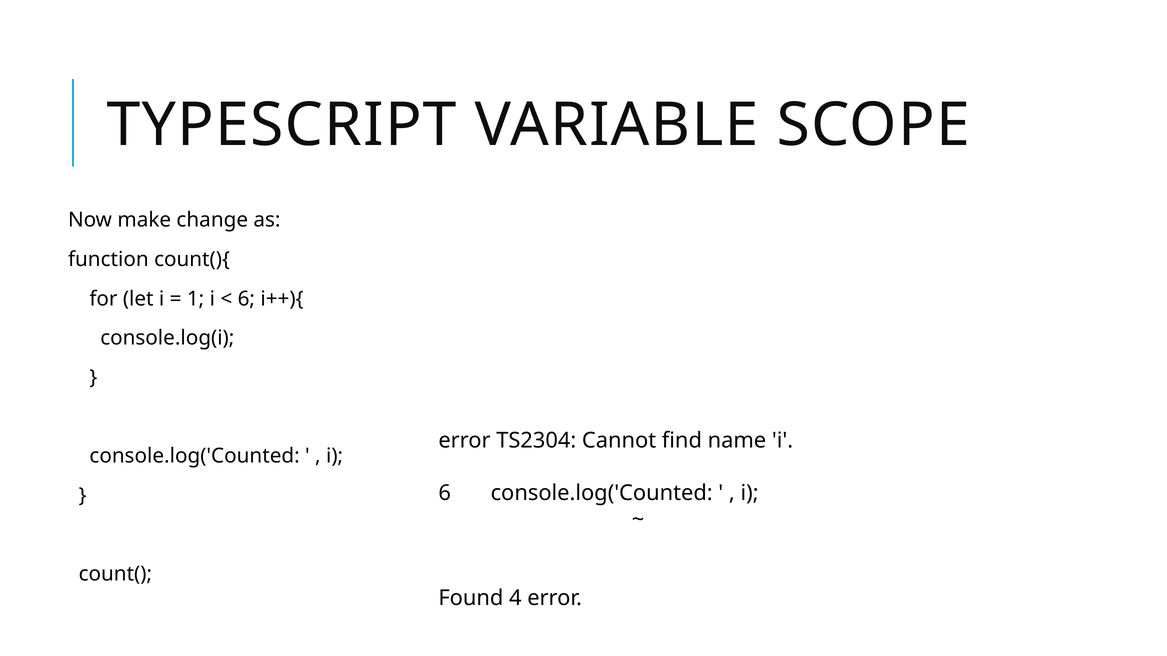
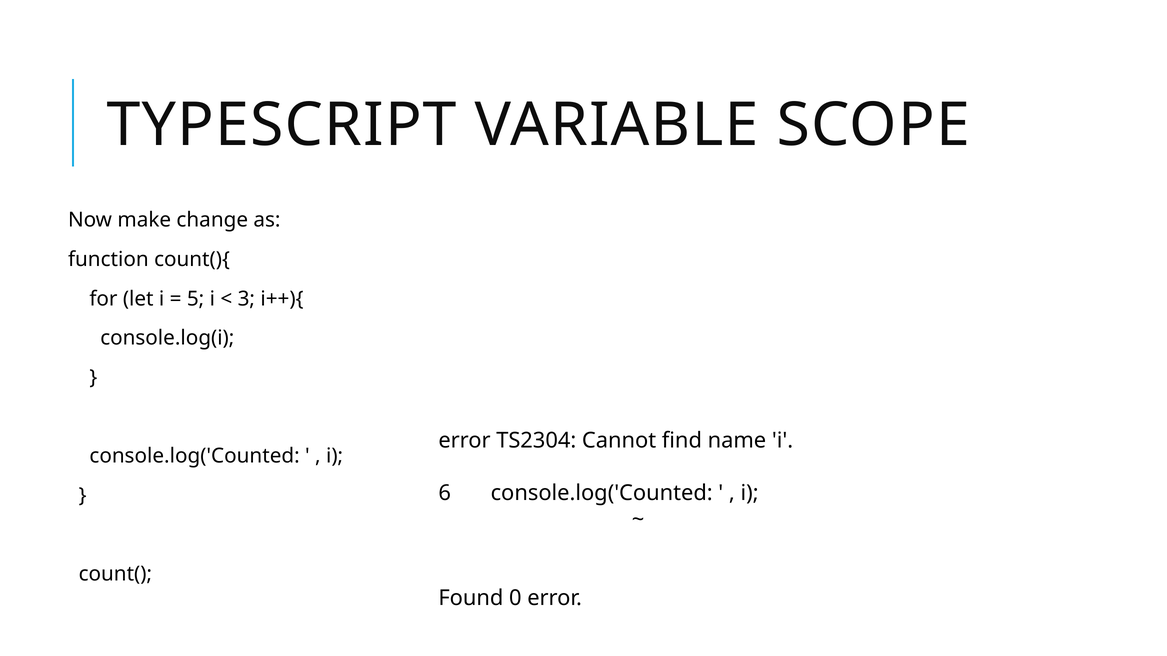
1: 1 -> 5
6 at (246, 299): 6 -> 3
4: 4 -> 0
